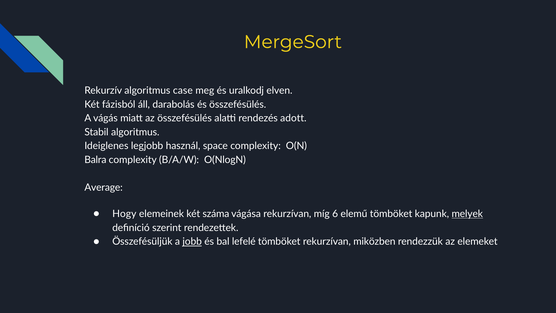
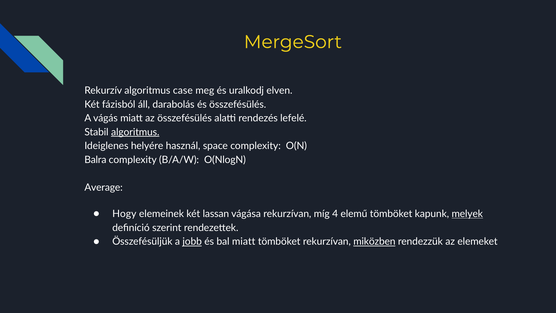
adott: adott -> lefelé
algoritmus at (135, 132) underline: none -> present
legjobb: legjobb -> helyére
száma: száma -> lassan
6: 6 -> 4
bal lefelé: lefelé -> miatt
miközben underline: none -> present
